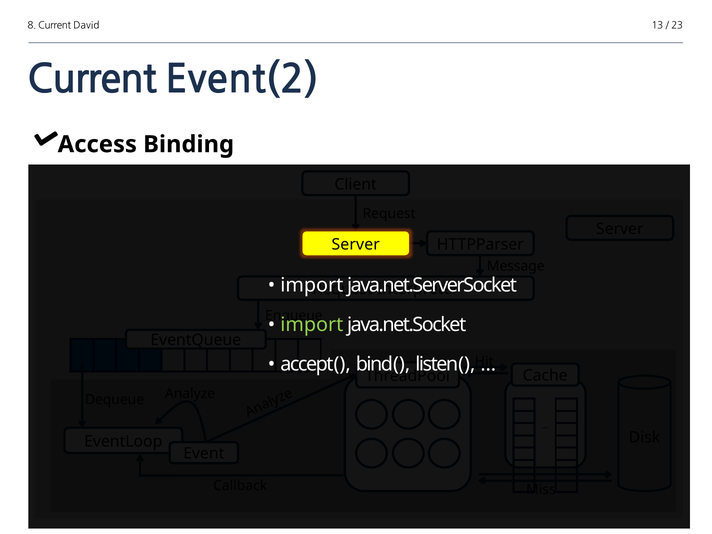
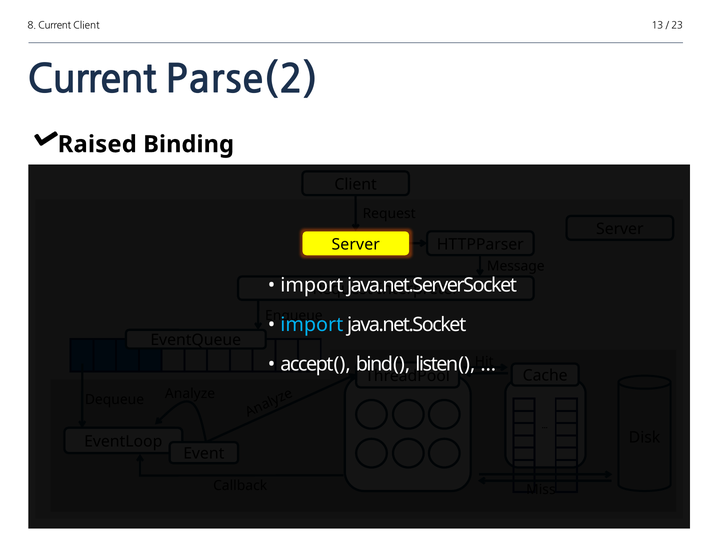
Current David: David -> Client
Event(2: Event(2 -> Parse(2
Access: Access -> Raised
import at (312, 325) colour: light green -> light blue
